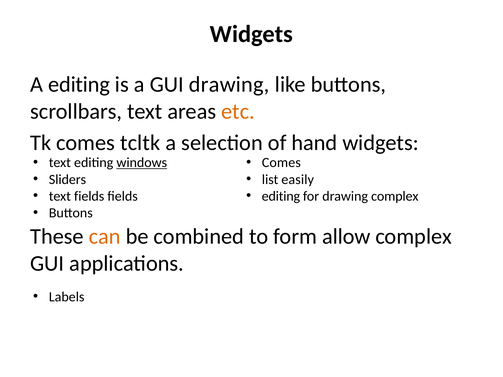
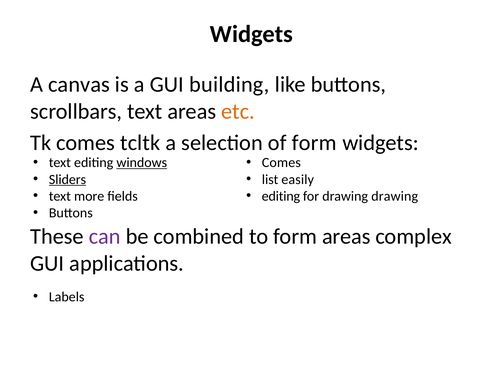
A editing: editing -> canvas
GUI drawing: drawing -> building
of hand: hand -> form
Sliders underline: none -> present
text fields: fields -> more
drawing complex: complex -> drawing
can colour: orange -> purple
form allow: allow -> areas
